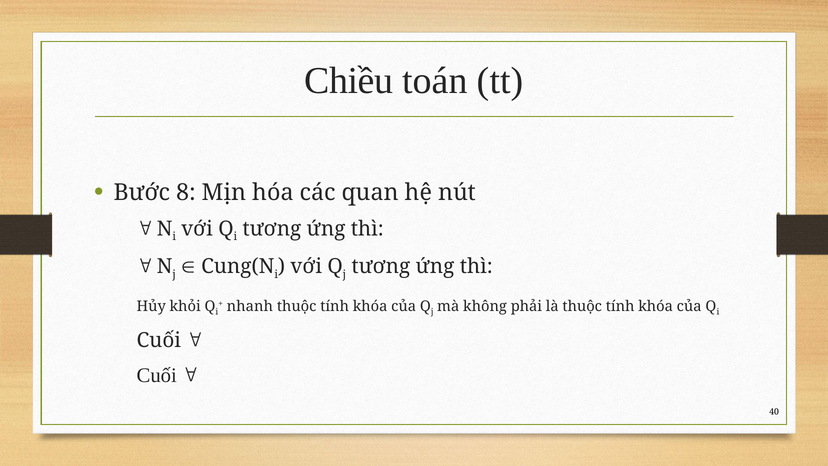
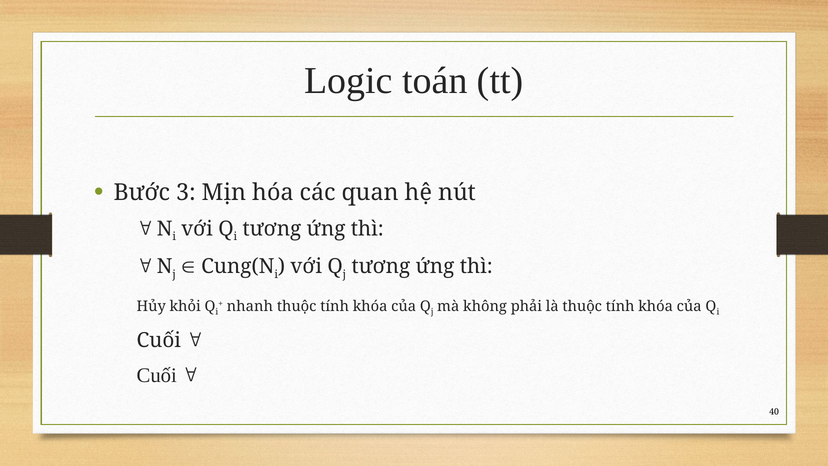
Chiều: Chiều -> Logic
8: 8 -> 3
